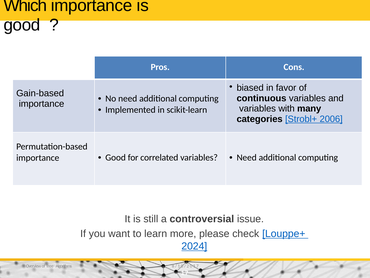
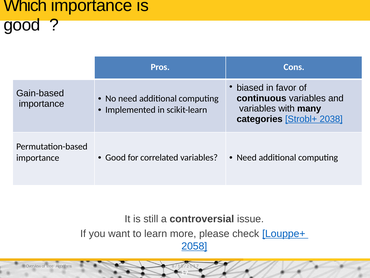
2006: 2006 -> 2038
2024: 2024 -> 2058
